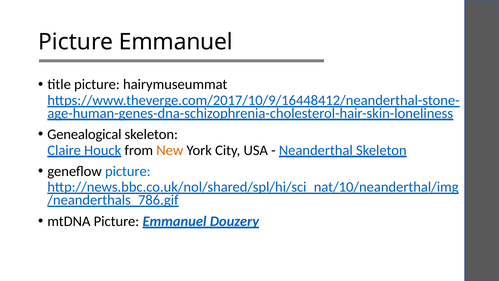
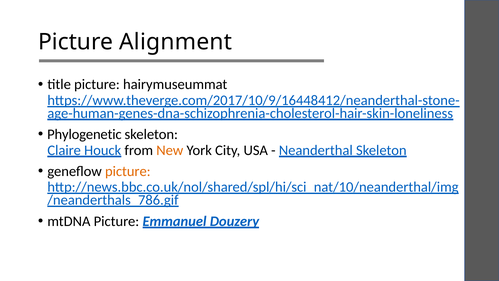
Emmanuel at (176, 42): Emmanuel -> Alignment
Genealogical: Genealogical -> Phylogenetic
picture at (128, 171) colour: blue -> orange
